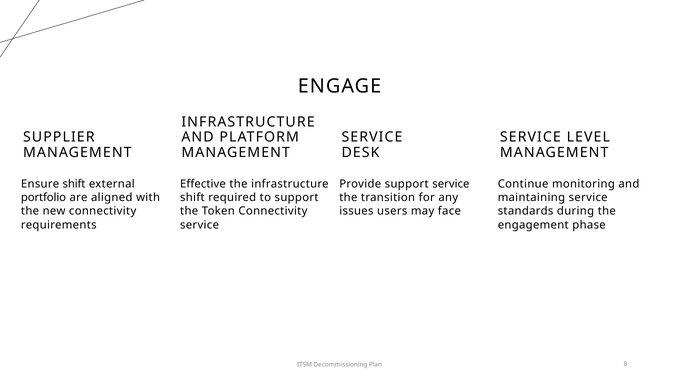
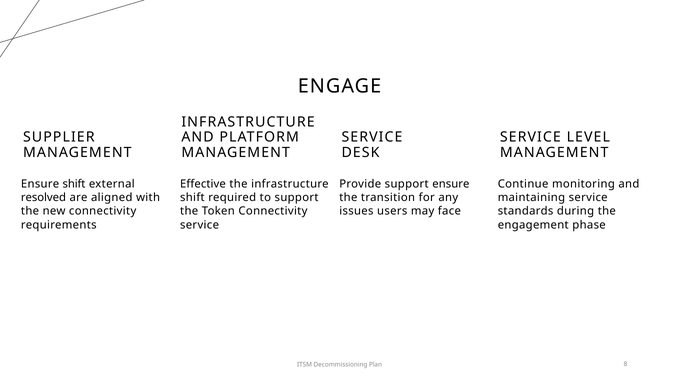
support service: service -> ensure
portfolio: portfolio -> resolved
